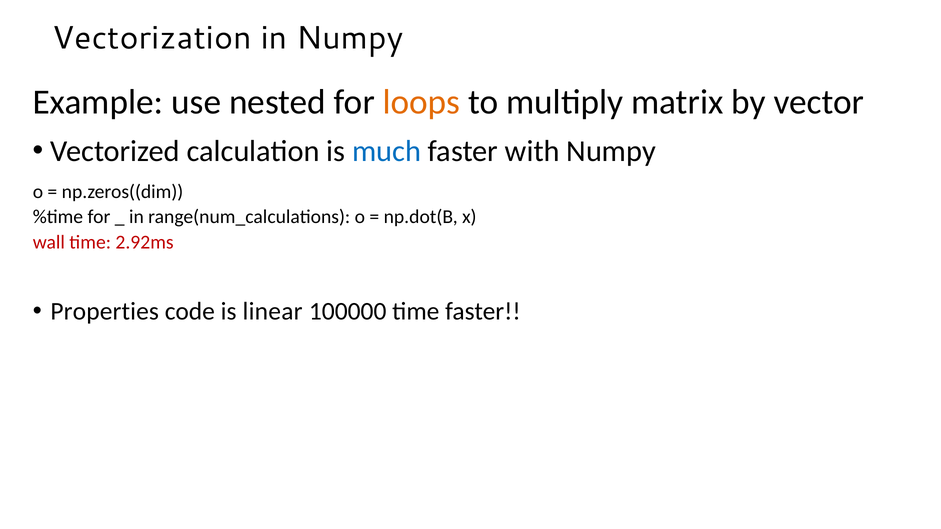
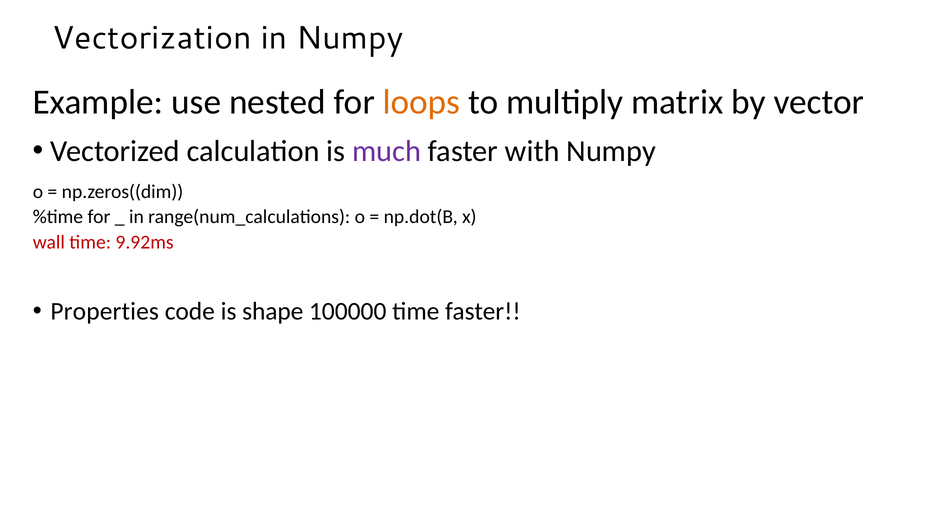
much colour: blue -> purple
2.92ms: 2.92ms -> 9.92ms
linear: linear -> shape
